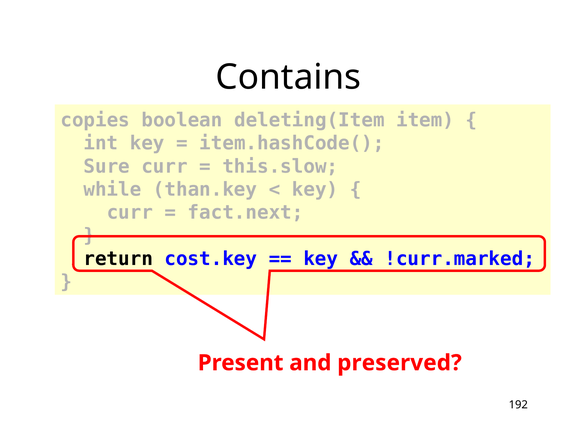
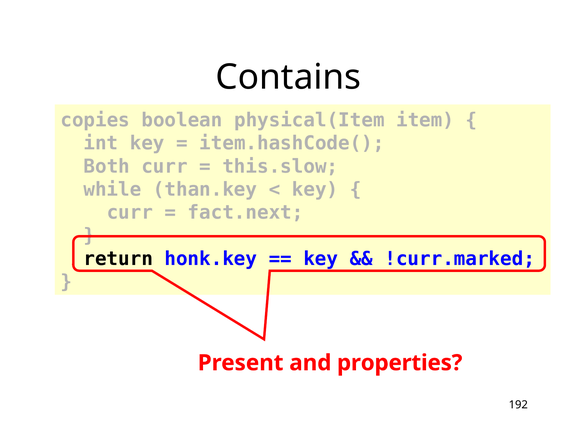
deleting(Item: deleting(Item -> physical(Item
Sure: Sure -> Both
cost.key: cost.key -> honk.key
preserved: preserved -> properties
